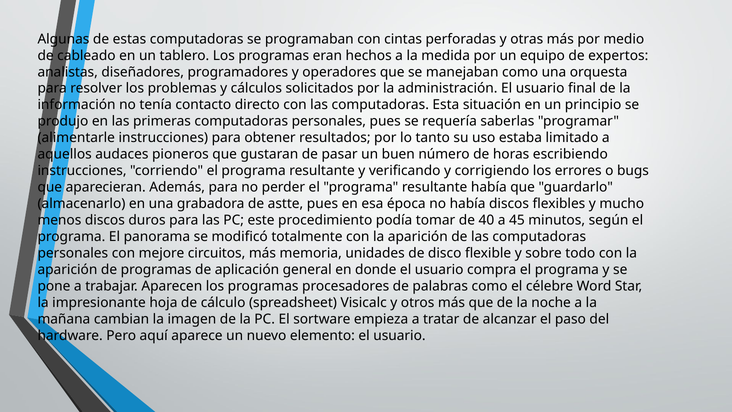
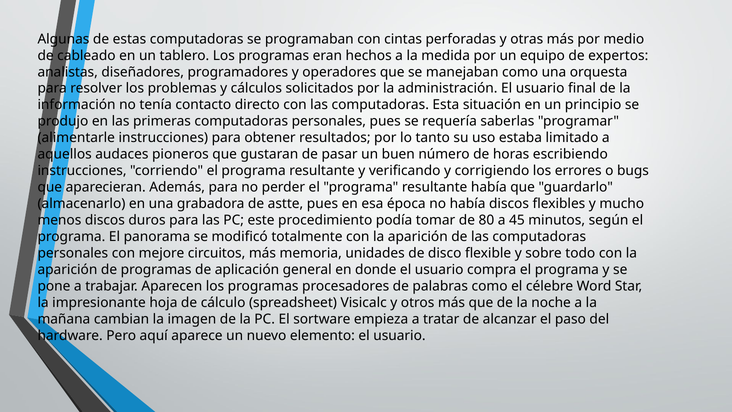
40: 40 -> 80
